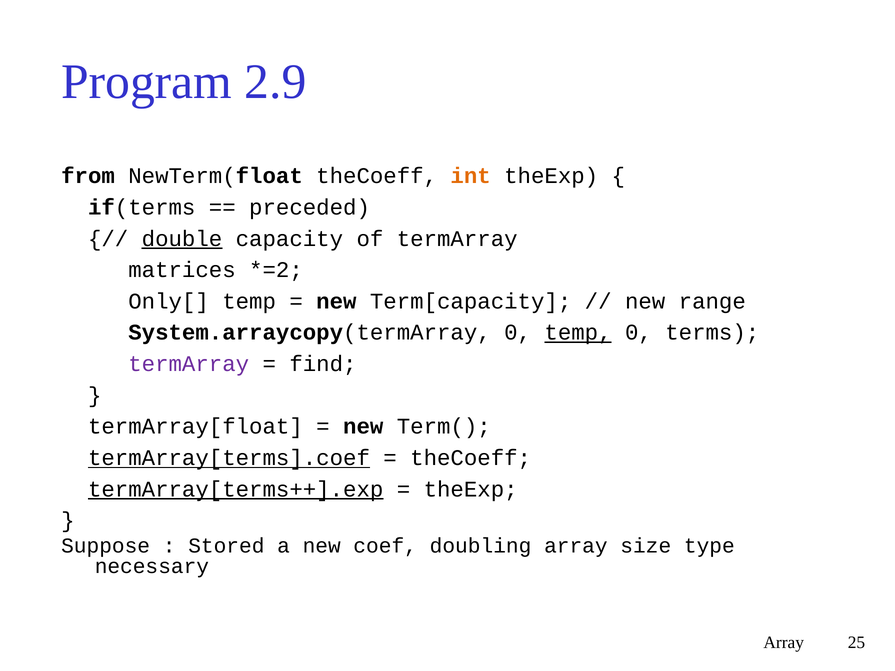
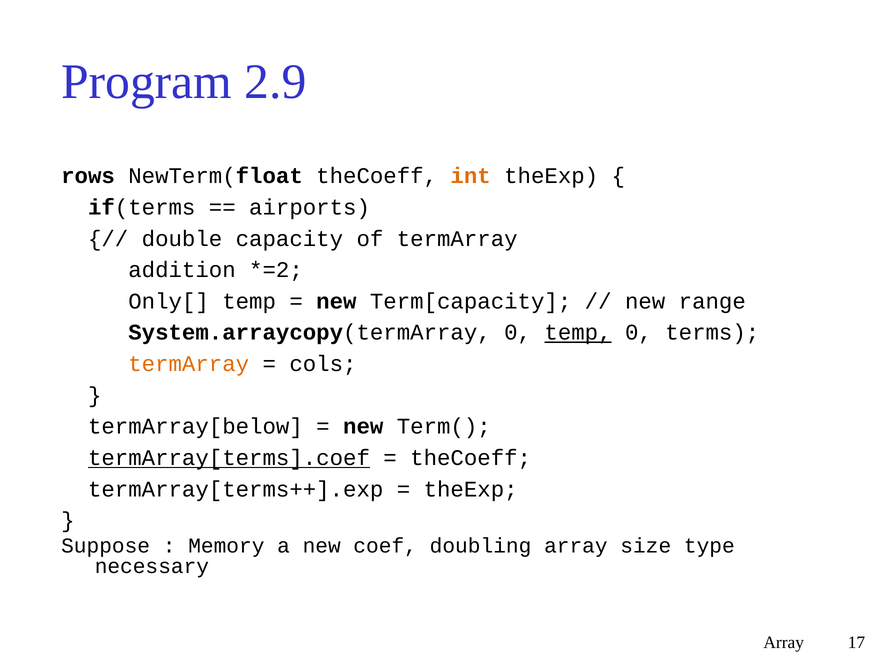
from: from -> rows
preceded: preceded -> airports
double underline: present -> none
matrices: matrices -> addition
termArray at (189, 364) colour: purple -> orange
find: find -> cols
termArray[float: termArray[float -> termArray[below
termArray[terms++].exp underline: present -> none
Stored: Stored -> Memory
25: 25 -> 17
